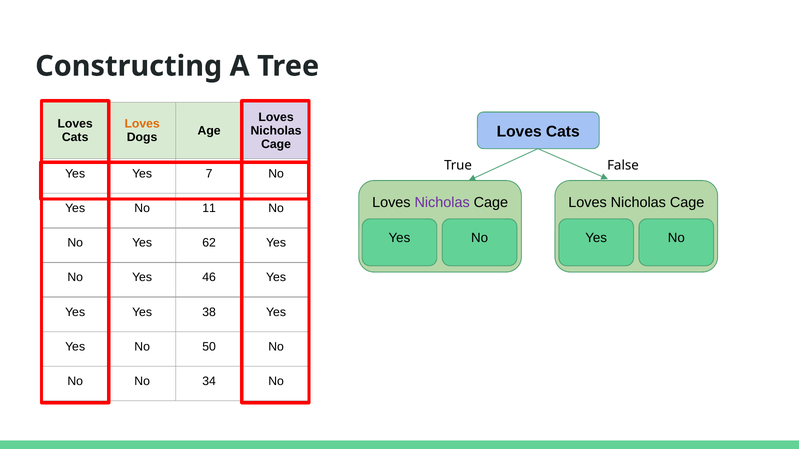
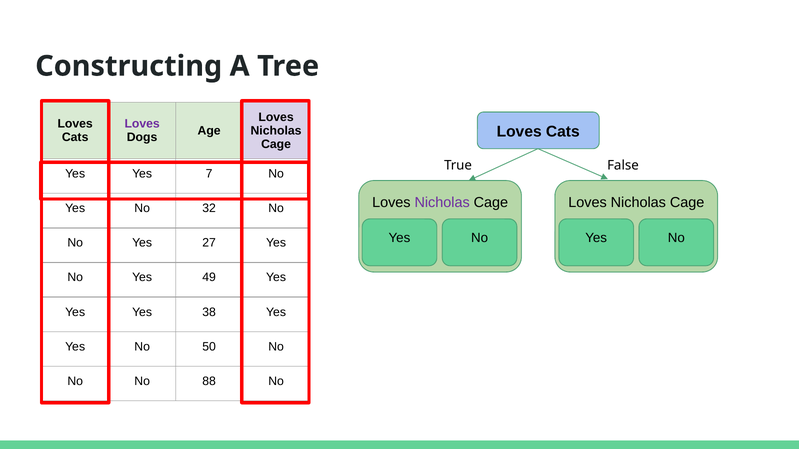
Loves at (142, 124) colour: orange -> purple
11: 11 -> 32
62: 62 -> 27
46: 46 -> 49
34: 34 -> 88
